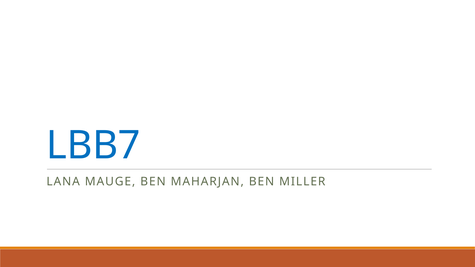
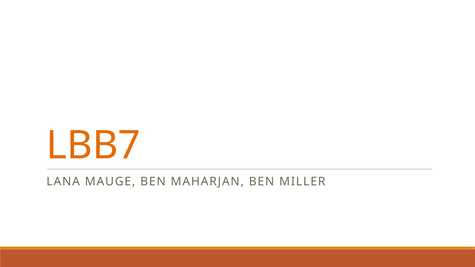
LBB7 colour: blue -> orange
